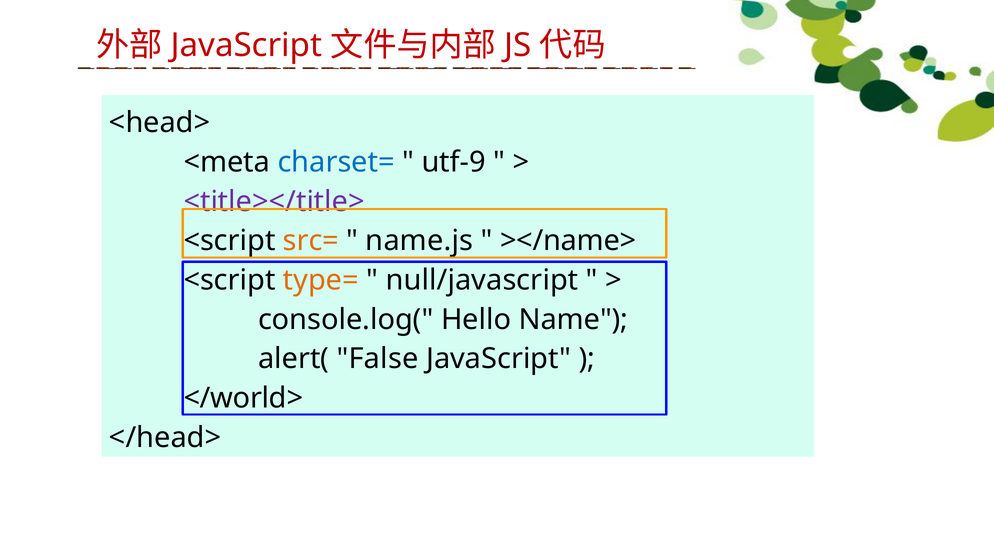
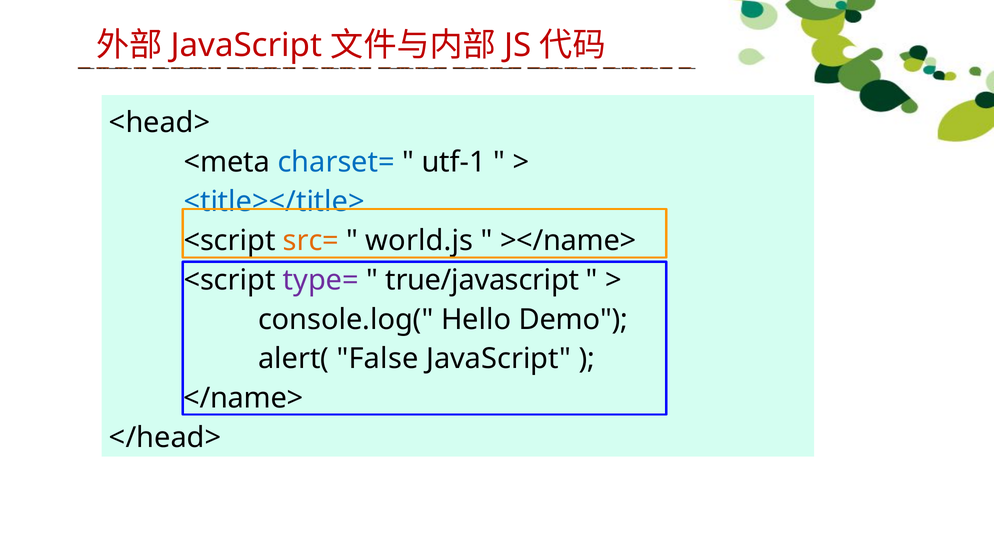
utf-9: utf-9 -> utf-1
<title></title> colour: purple -> blue
name.js: name.js -> world.js
type= colour: orange -> purple
null/javascript: null/javascript -> true/javascript
Name: Name -> Demo
</world>: </world> -> </name>
